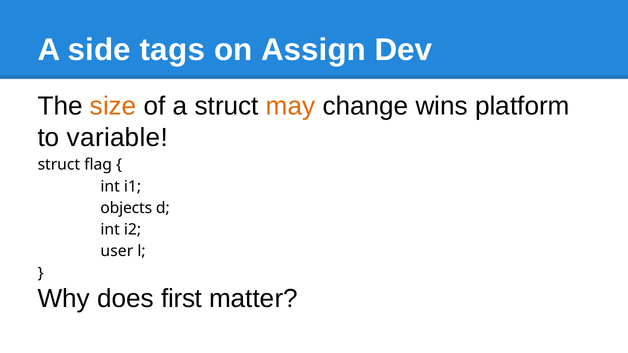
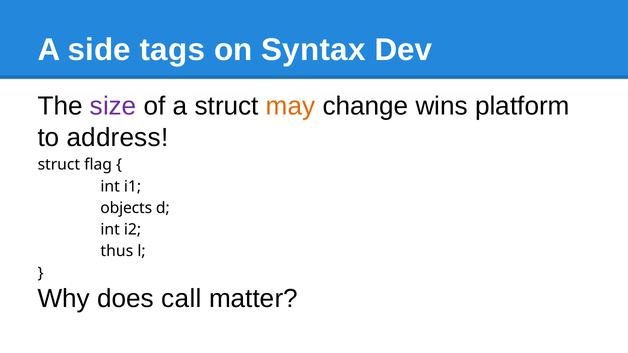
Assign: Assign -> Syntax
size colour: orange -> purple
variable: variable -> address
user: user -> thus
first: first -> call
